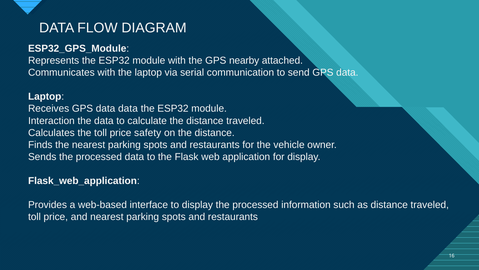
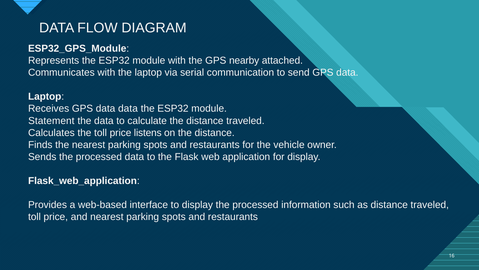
Interaction: Interaction -> Statement
safety: safety -> listens
